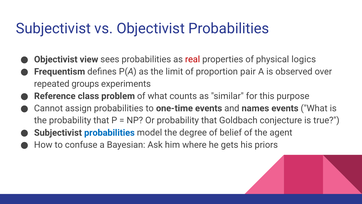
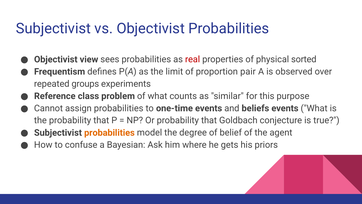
logics: logics -> sorted
names: names -> beliefs
probabilities at (109, 132) colour: blue -> orange
